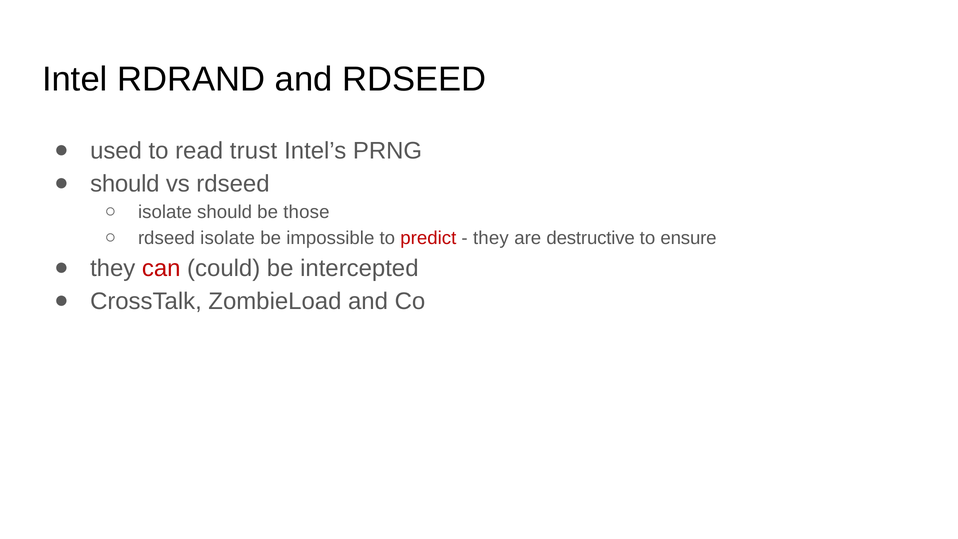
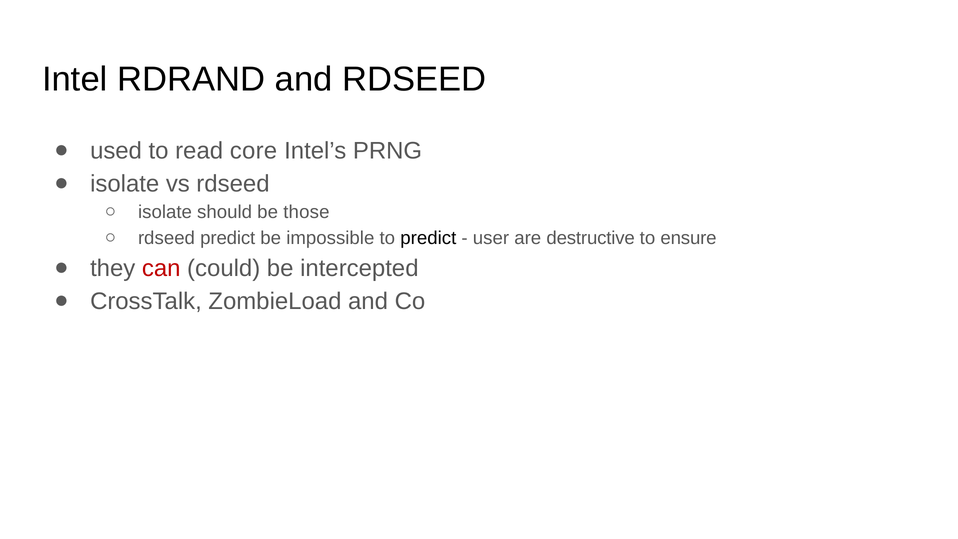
trust: trust -> core
should at (125, 184): should -> isolate
rdseed isolate: isolate -> predict
predict at (428, 238) colour: red -> black
they at (491, 238): they -> user
